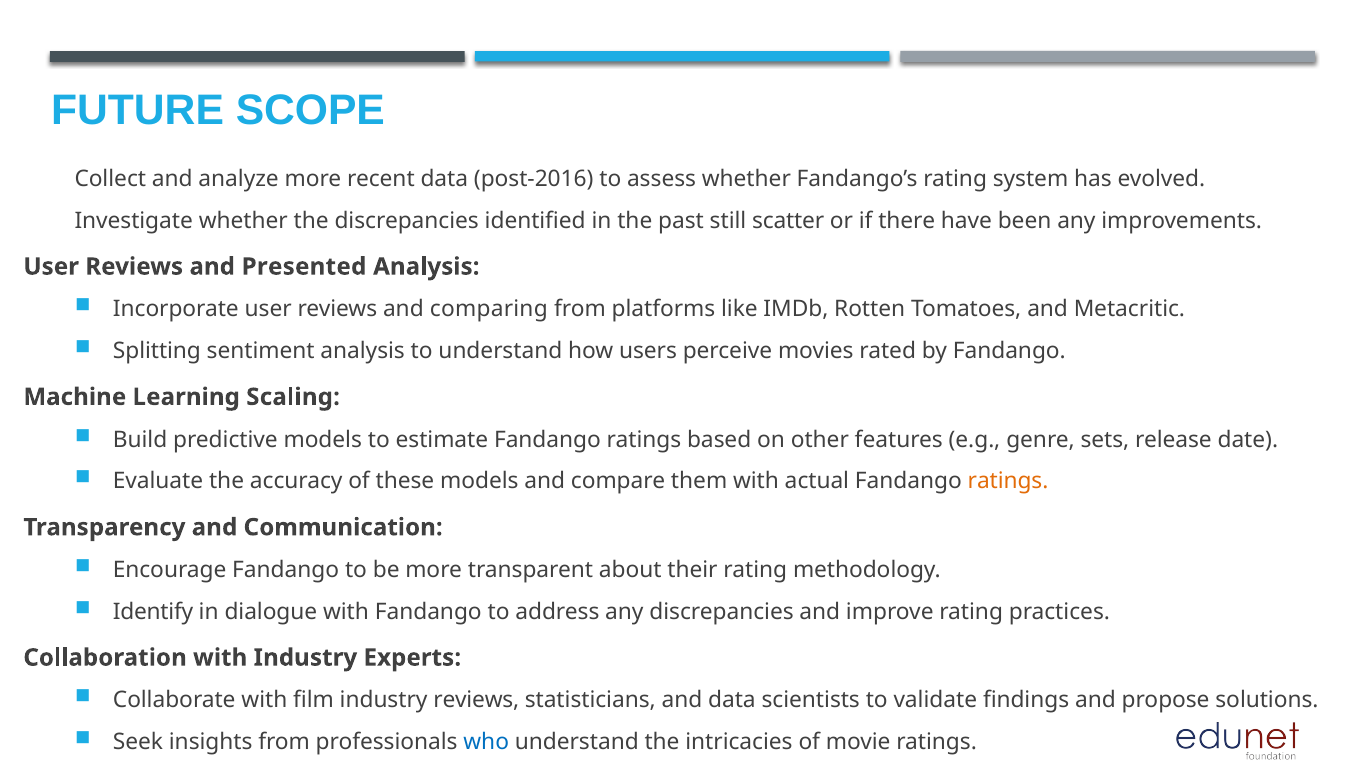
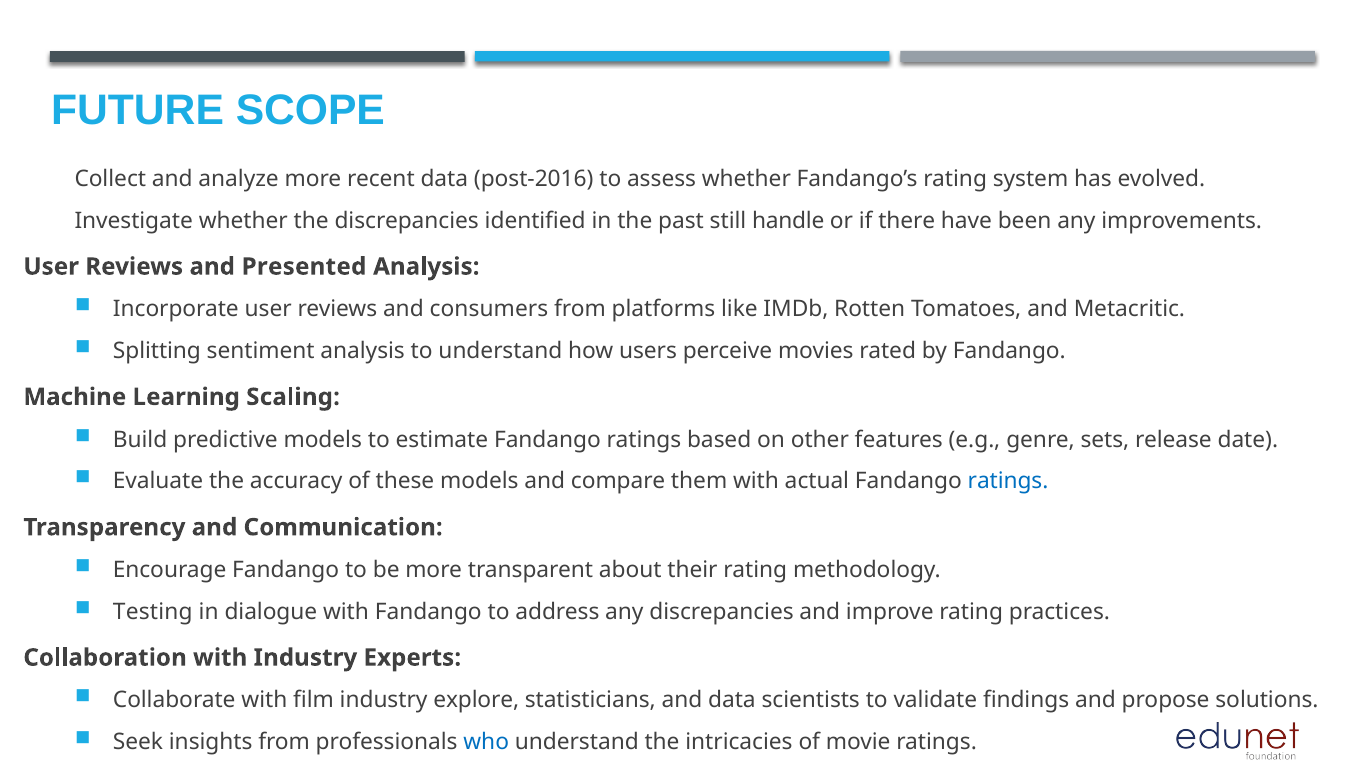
scatter: scatter -> handle
comparing: comparing -> consumers
ratings at (1008, 481) colour: orange -> blue
Identify: Identify -> Testing
industry reviews: reviews -> explore
